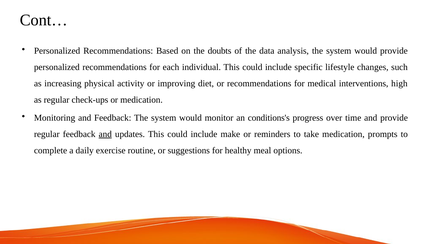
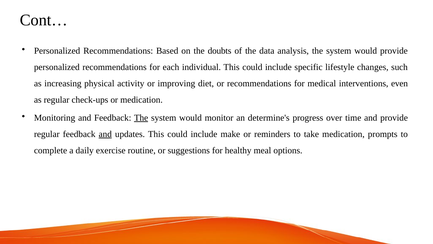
high: high -> even
The at (141, 118) underline: none -> present
conditions's: conditions's -> determine's
